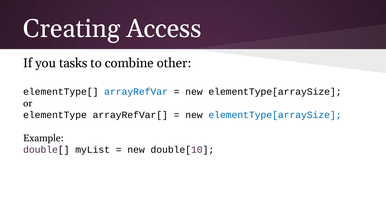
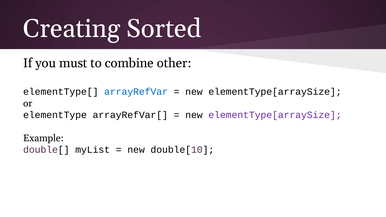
Access: Access -> Sorted
tasks: tasks -> must
elementType[arraySize at (275, 115) colour: blue -> purple
